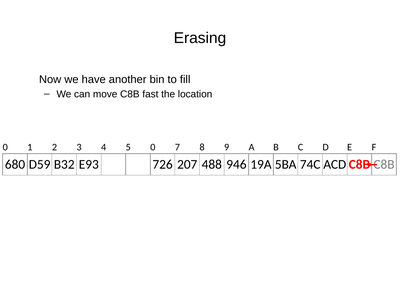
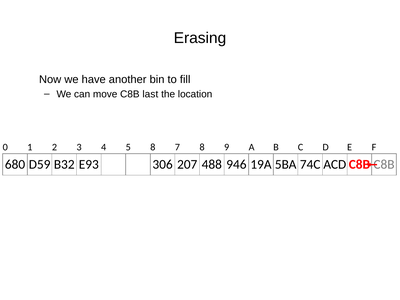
fast: fast -> last
5 0: 0 -> 8
726: 726 -> 306
